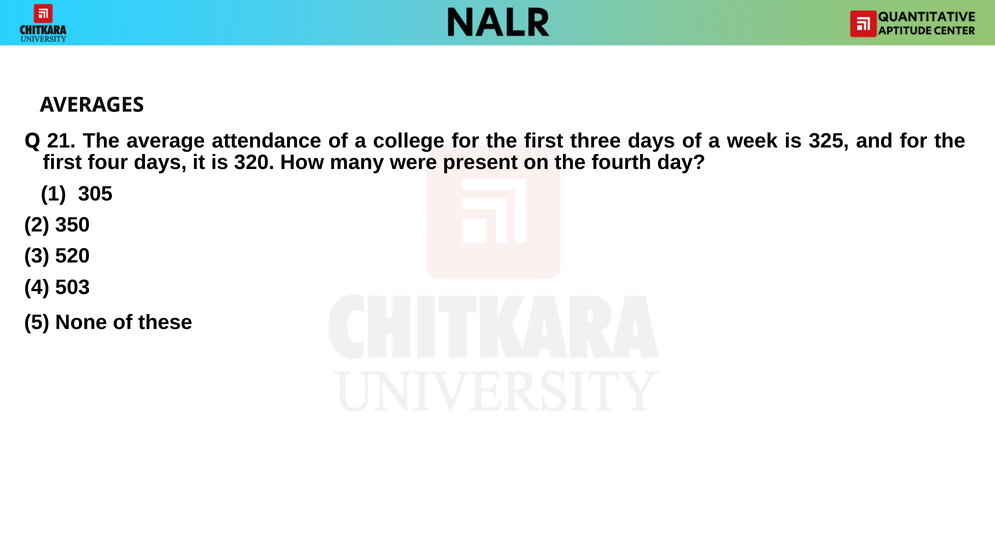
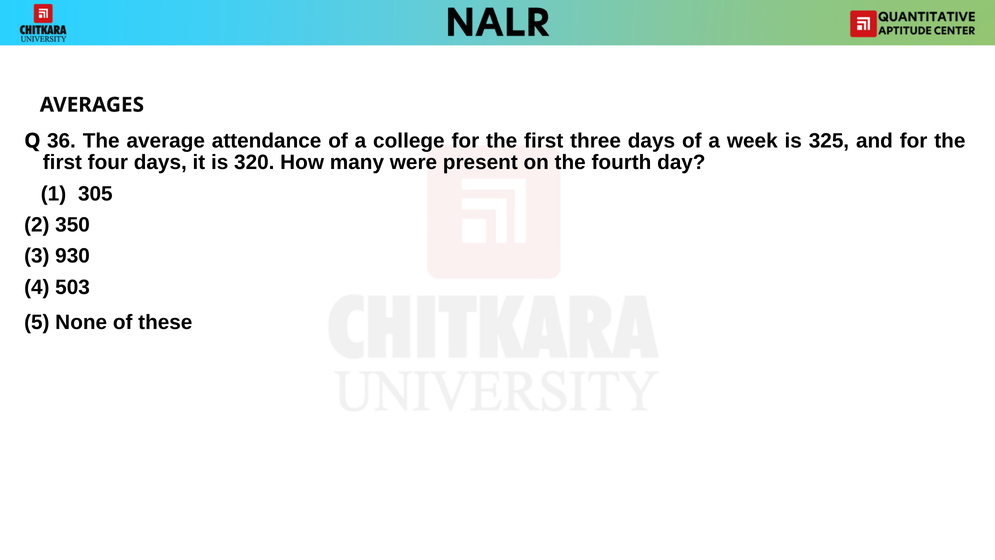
21: 21 -> 36
520: 520 -> 930
